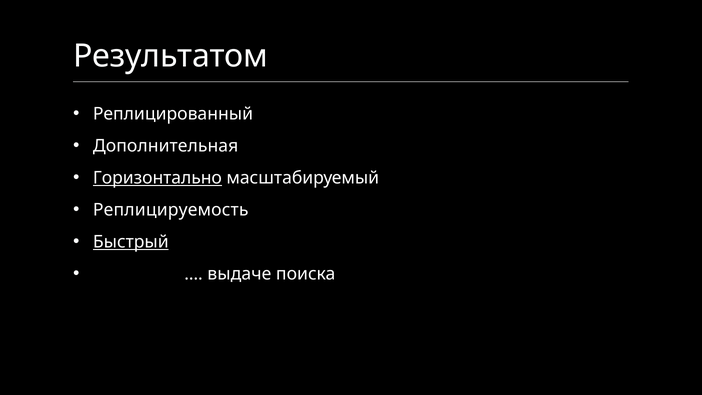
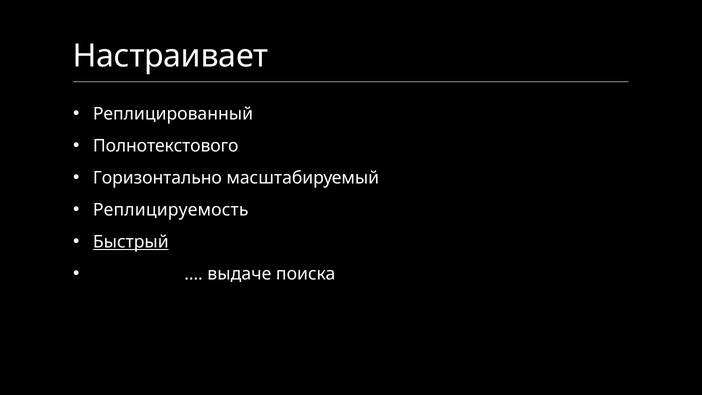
Результатом: Результатом -> Настраивает
Дополнительная: Дополнительная -> Полнотекстового
Горизонтально underline: present -> none
